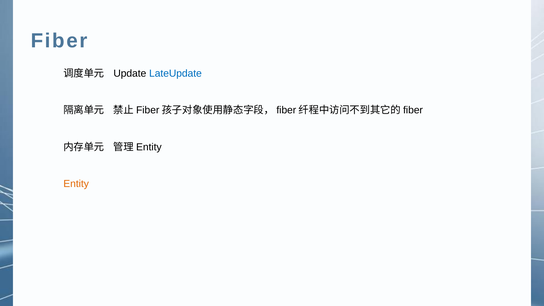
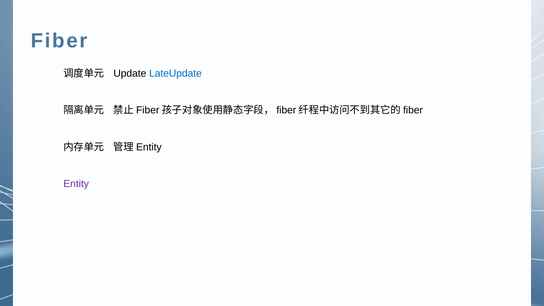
Entity colour: orange -> purple
